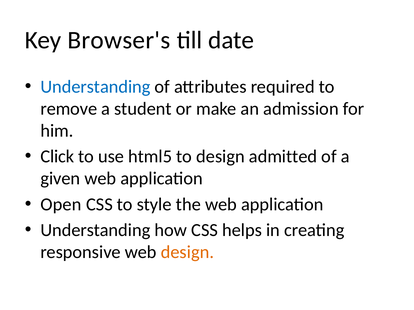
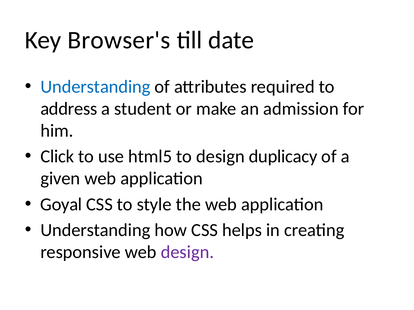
remove: remove -> address
admitted: admitted -> duplicacy
Open: Open -> Goyal
design at (187, 252) colour: orange -> purple
